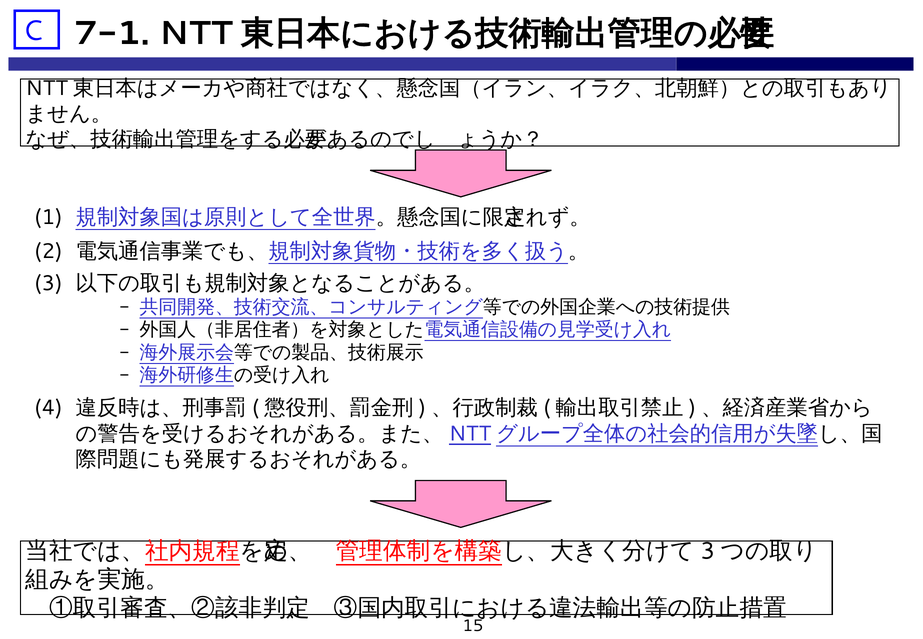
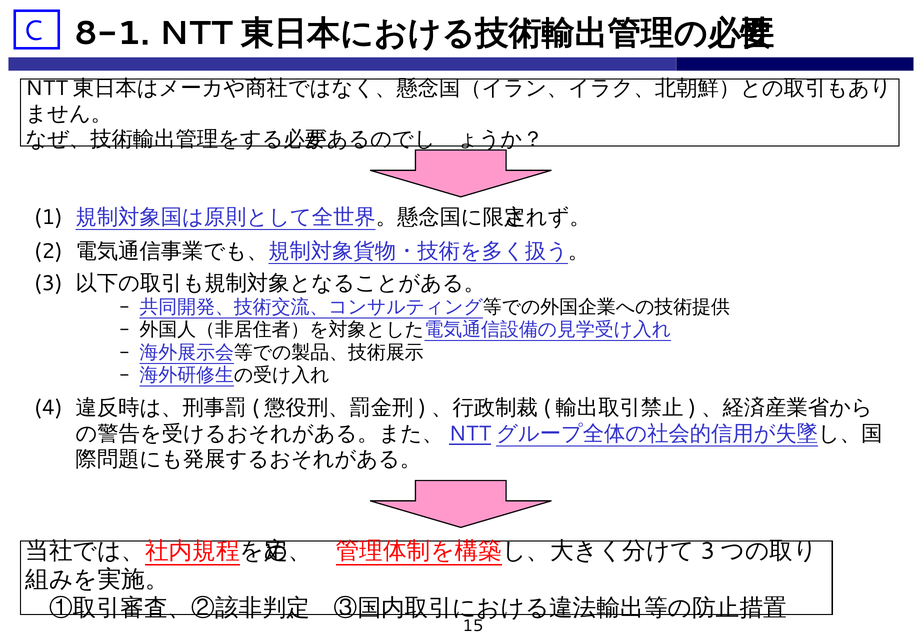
7-1: 7-1 -> 8-1
